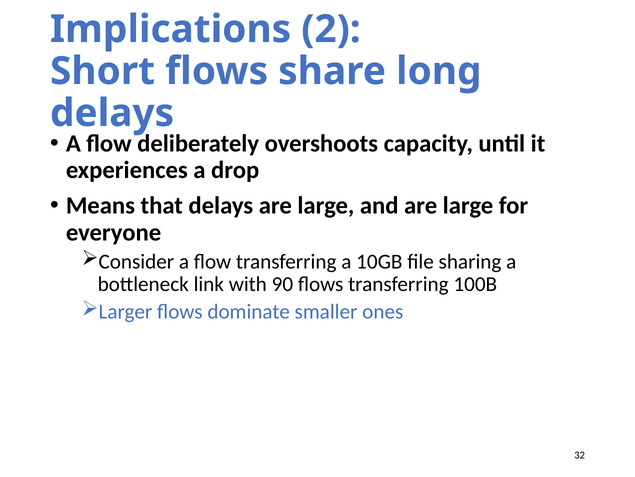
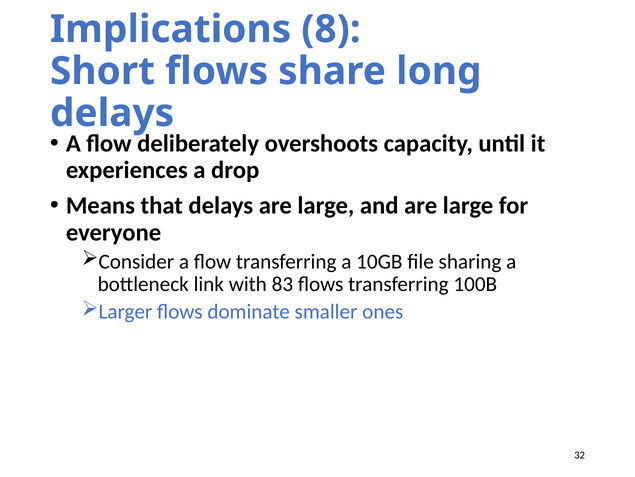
2: 2 -> 8
90: 90 -> 83
